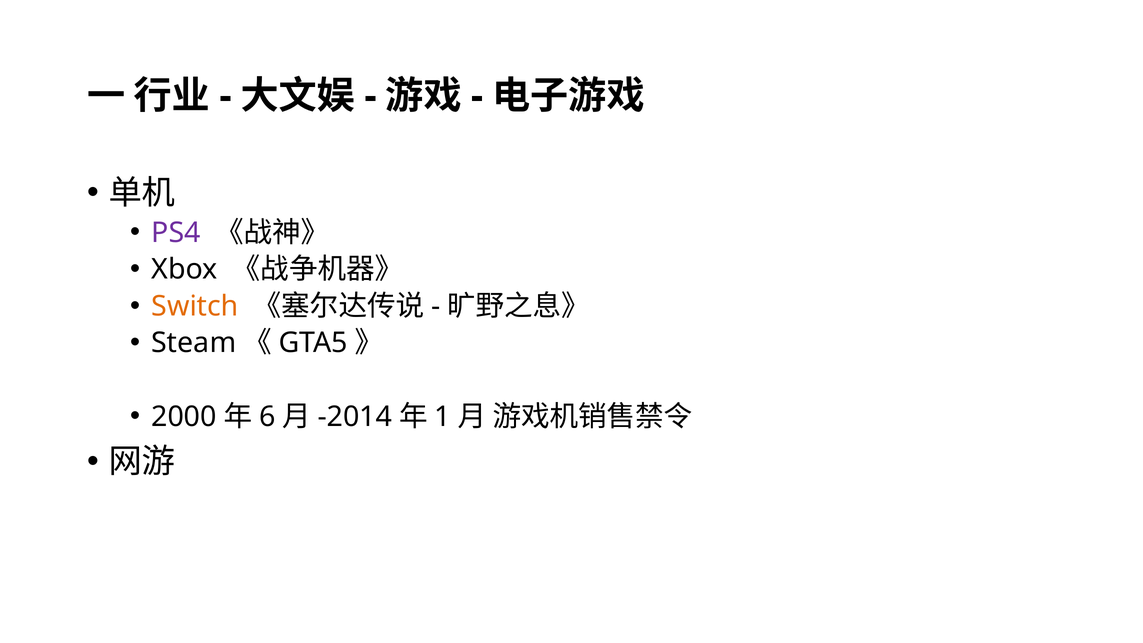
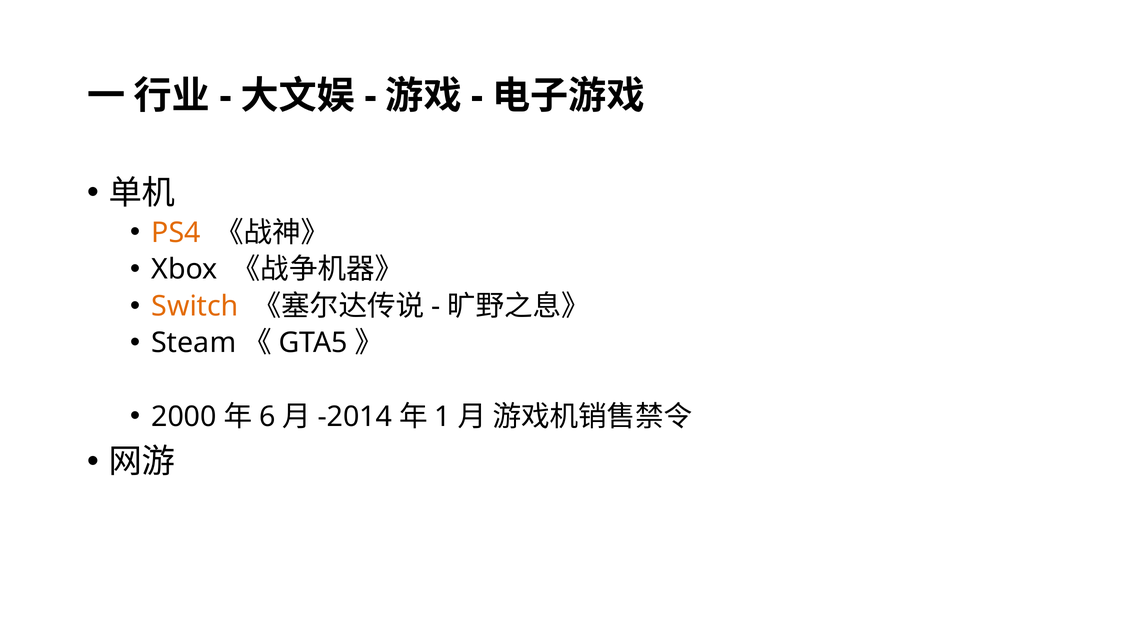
PS4 colour: purple -> orange
